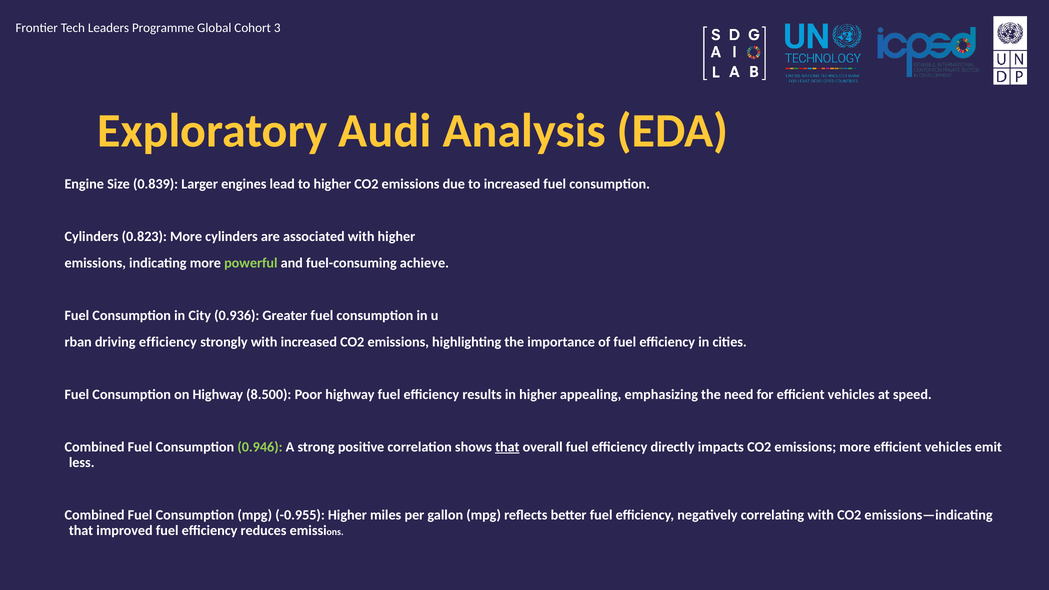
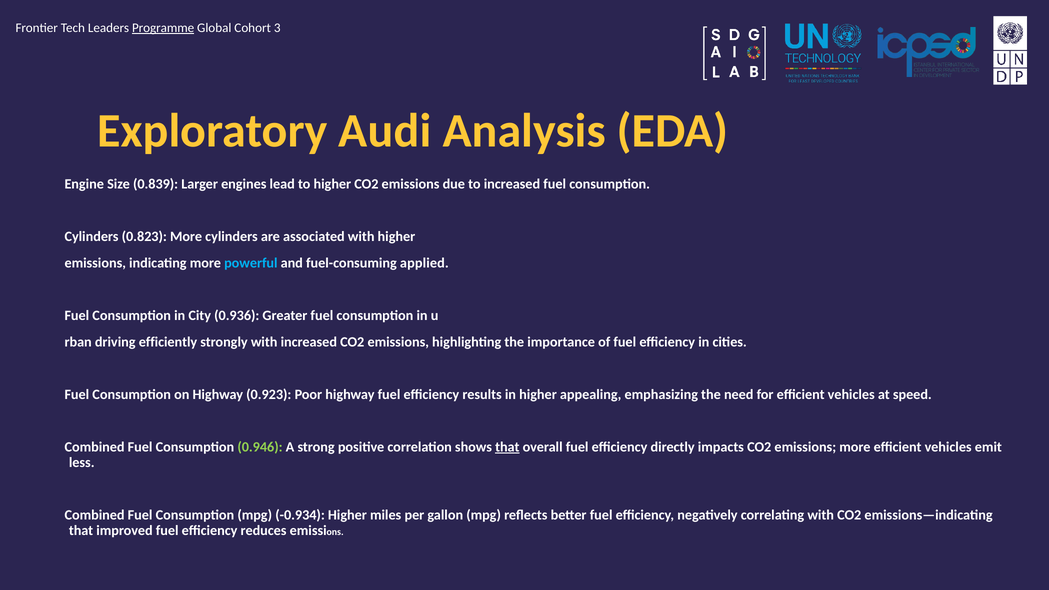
Programme underline: none -> present
powerful colour: light green -> light blue
achieve: achieve -> applied
driving efficiency: efficiency -> efficiently
8.500: 8.500 -> 0.923
-0.955: -0.955 -> -0.934
